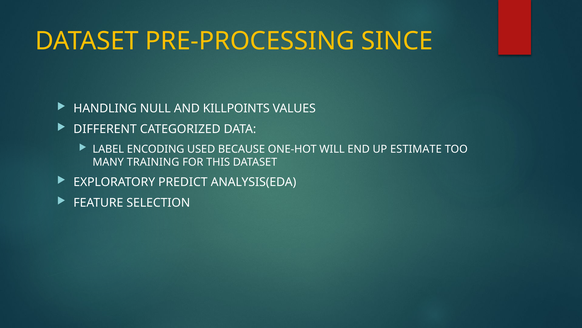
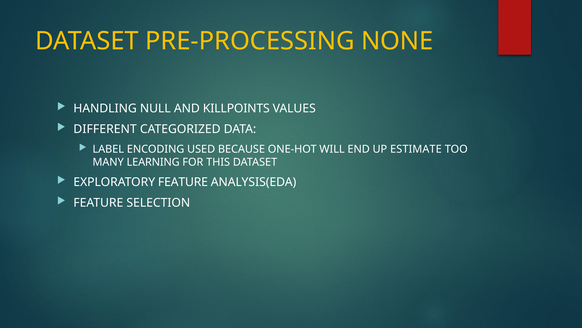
SINCE: SINCE -> NONE
TRAINING: TRAINING -> LEARNING
EXPLORATORY PREDICT: PREDICT -> FEATURE
